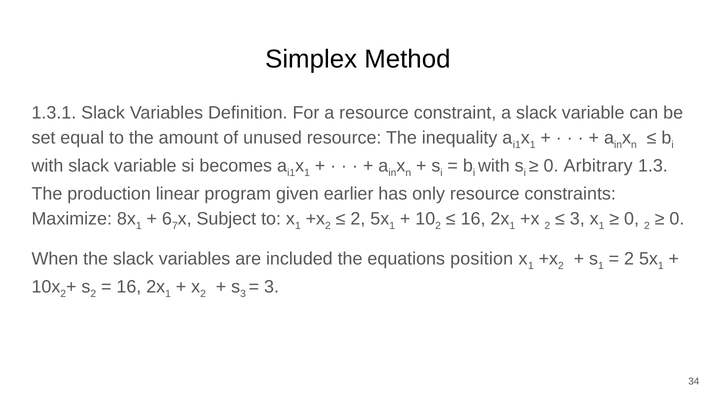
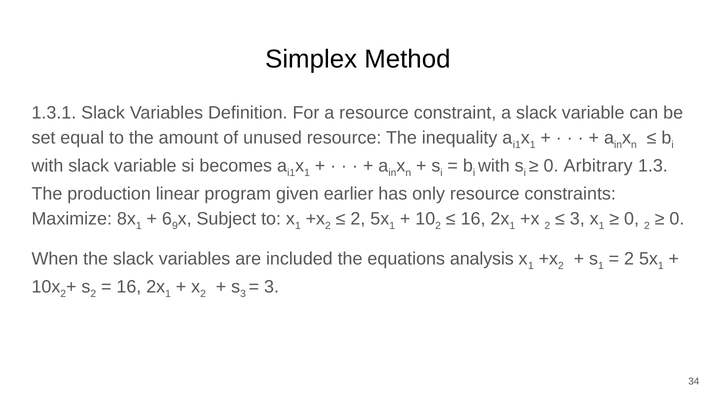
7: 7 -> 9
position: position -> analysis
